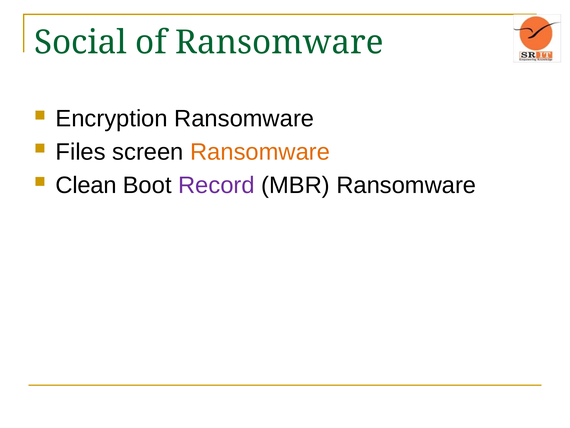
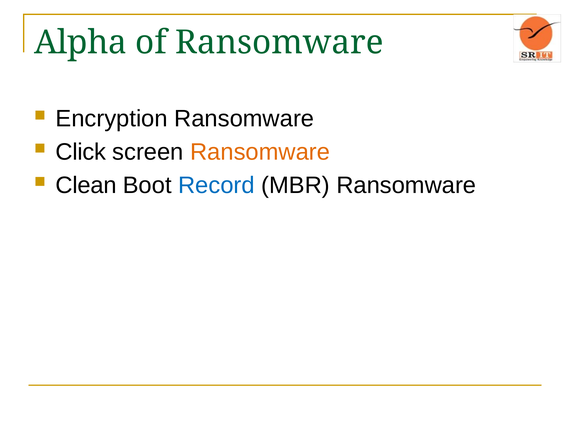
Social: Social -> Alpha
Files: Files -> Click
Record colour: purple -> blue
